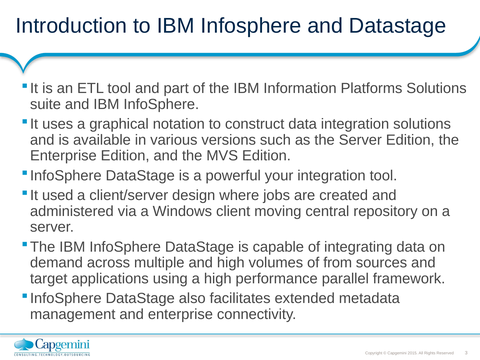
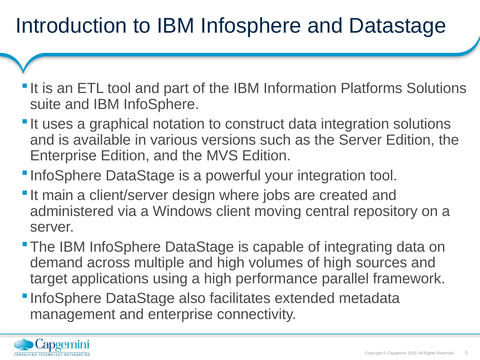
used: used -> main
of from: from -> high
